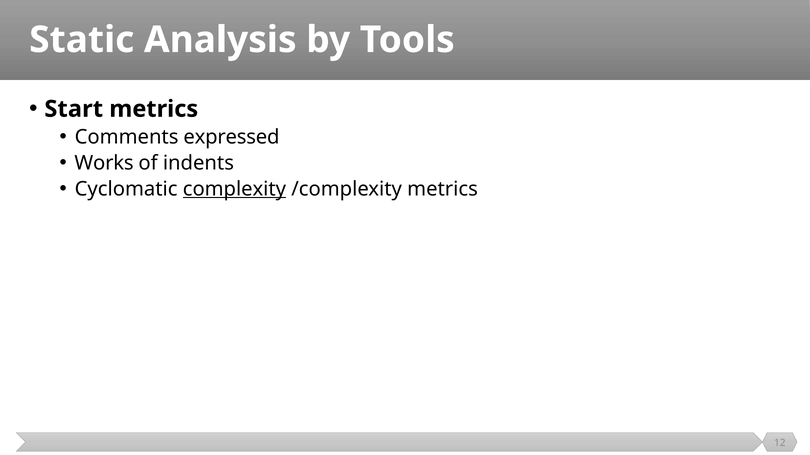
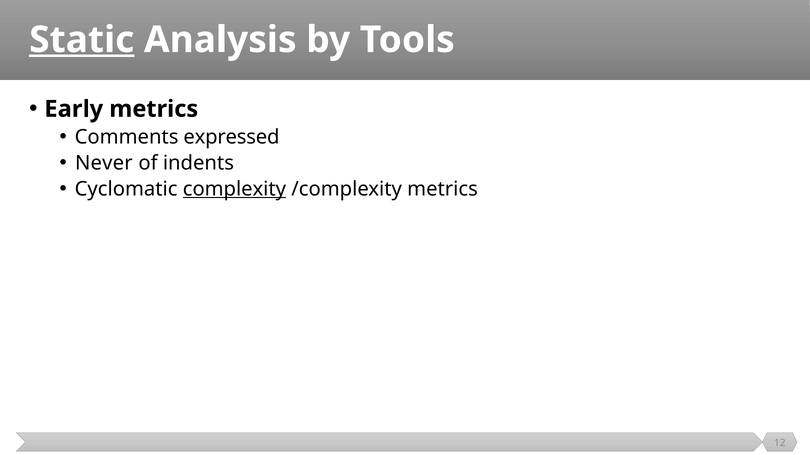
Static underline: none -> present
Start: Start -> Early
Works: Works -> Never
